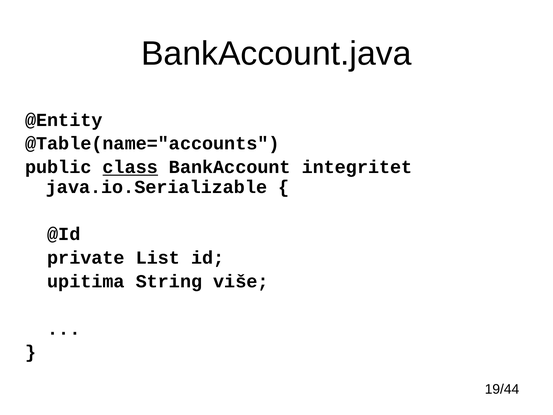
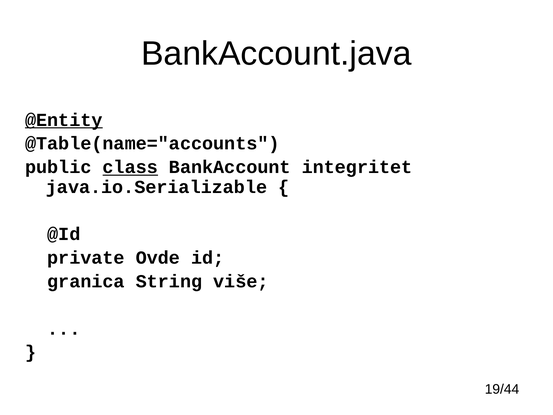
@Entity underline: none -> present
List: List -> Ovde
upitima: upitima -> granica
